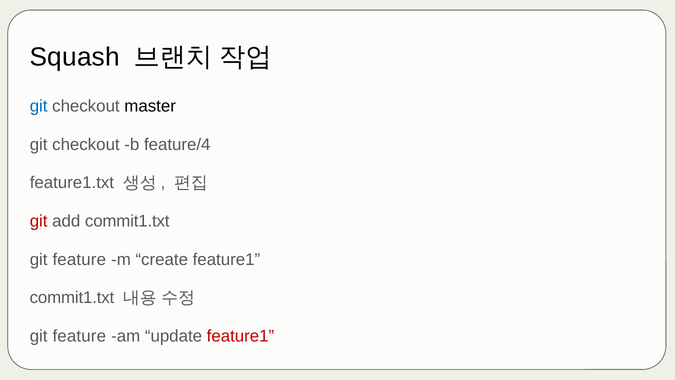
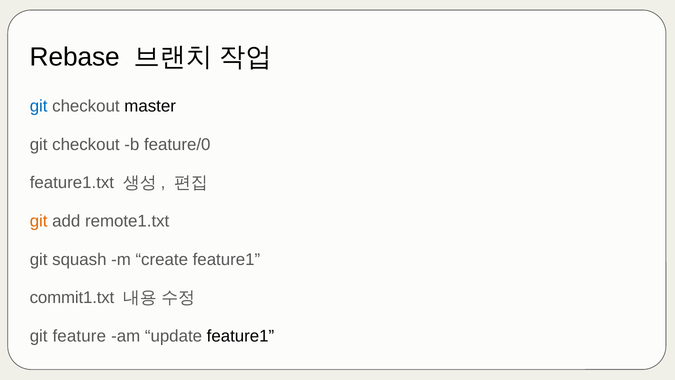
Squash: Squash -> Rebase
feature/4: feature/4 -> feature/0
git at (39, 221) colour: red -> orange
add commit1.txt: commit1.txt -> remote1.txt
feature at (79, 259): feature -> squash
feature1 at (240, 336) colour: red -> black
